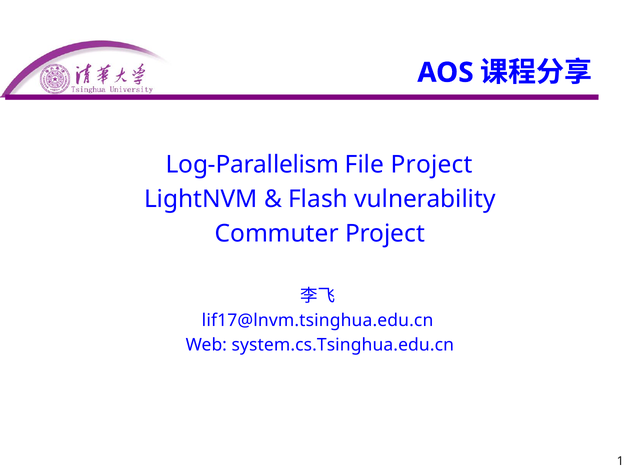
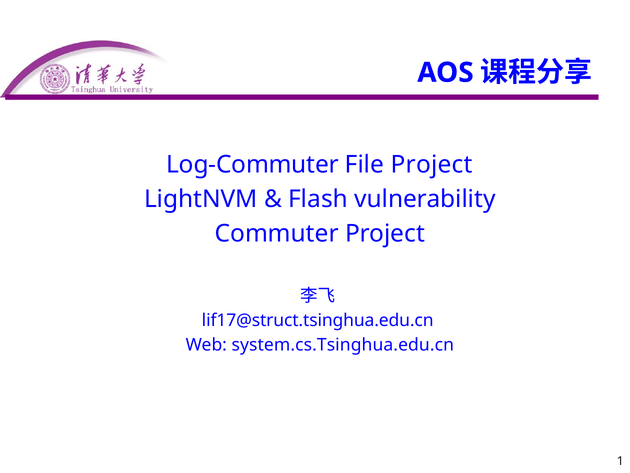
Log-Parallelism: Log-Parallelism -> Log-Commuter
lif17@lnvm.tsinghua.edu.cn: lif17@lnvm.tsinghua.edu.cn -> lif17@struct.tsinghua.edu.cn
